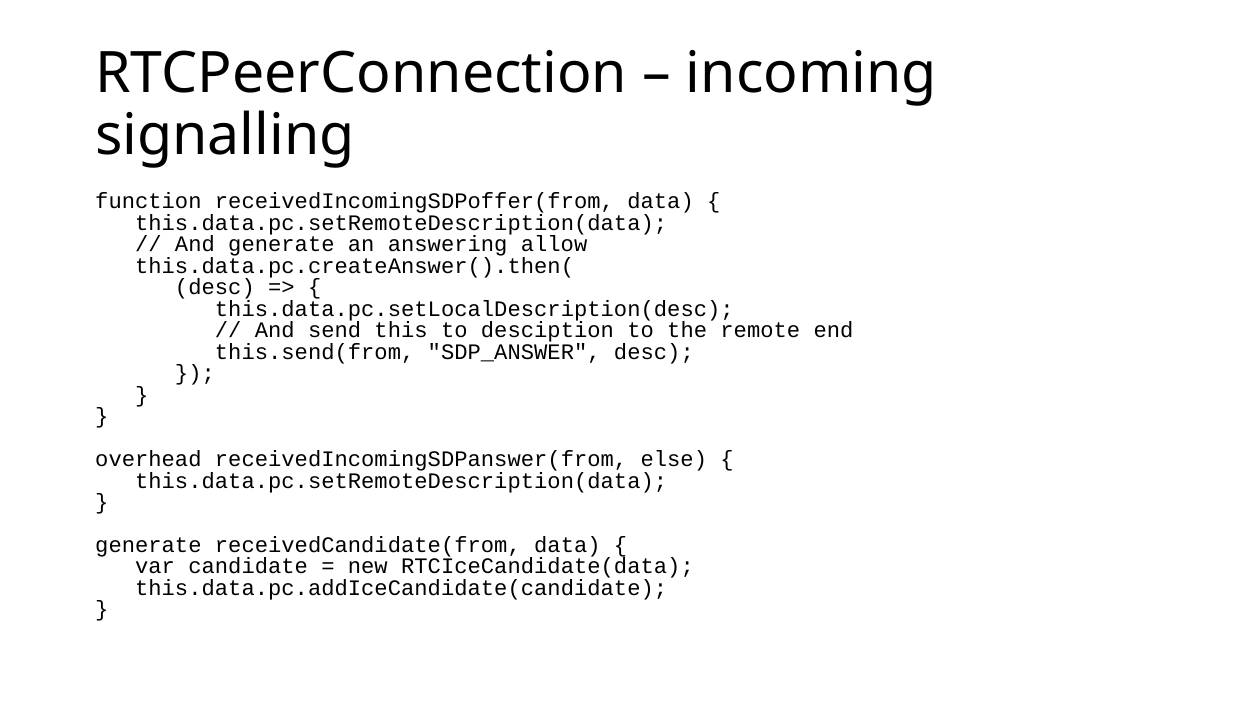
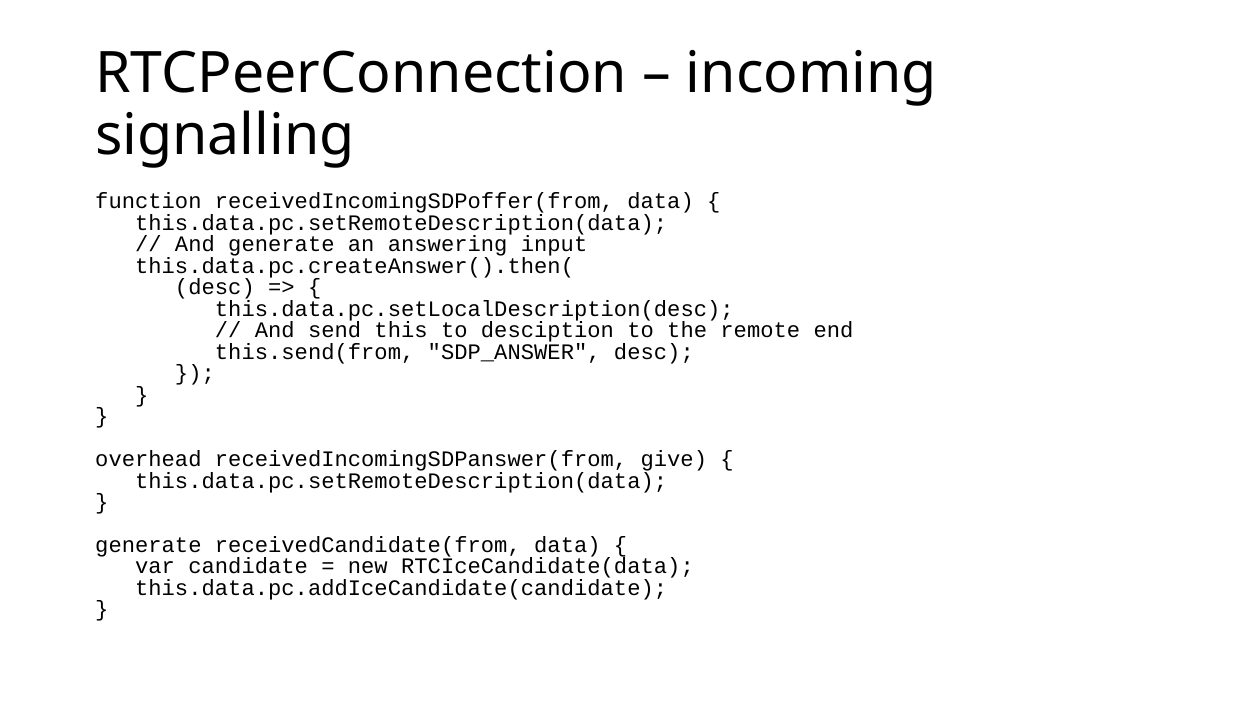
allow: allow -> input
else: else -> give
